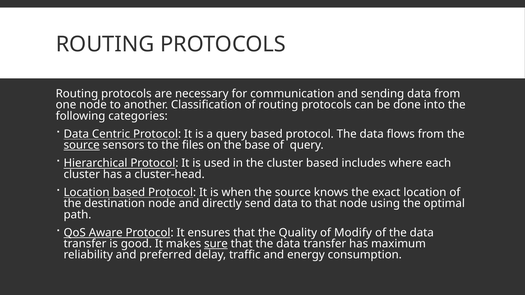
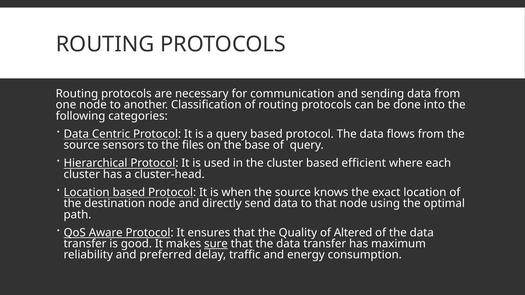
source at (82, 145) underline: present -> none
includes: includes -> efficient
Modify: Modify -> Altered
